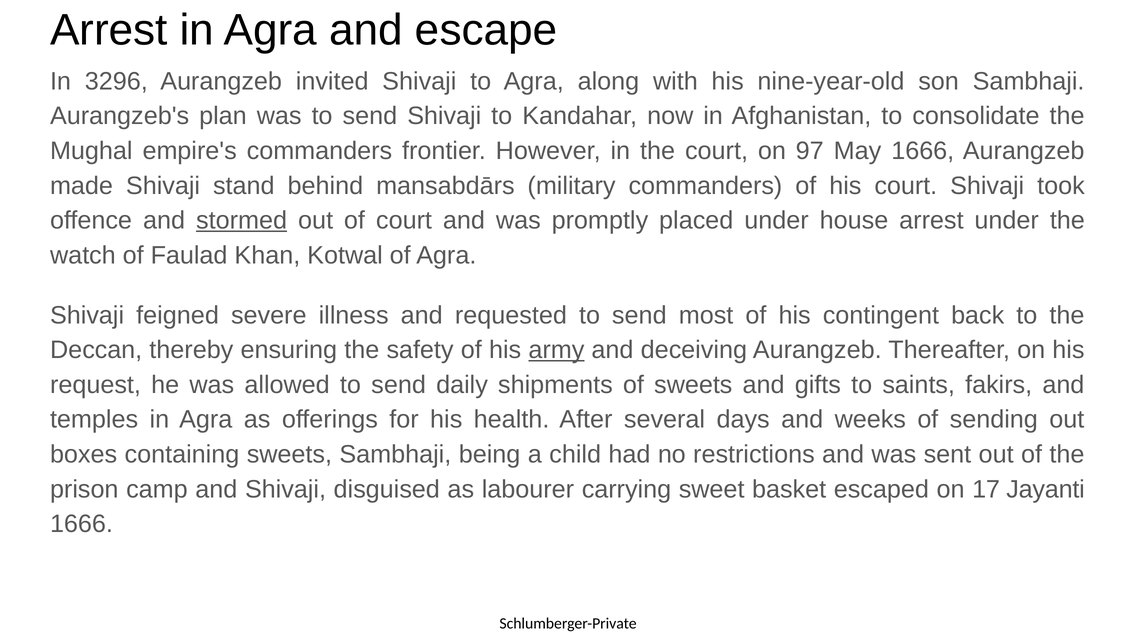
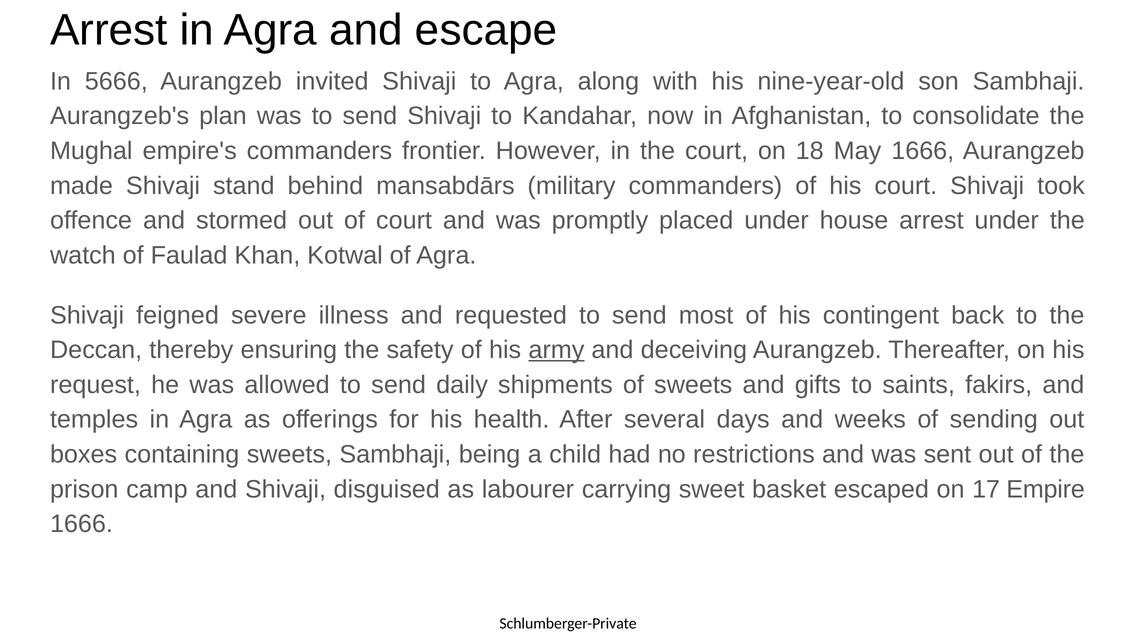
3296: 3296 -> 5666
97: 97 -> 18
stormed underline: present -> none
Jayanti: Jayanti -> Empire
